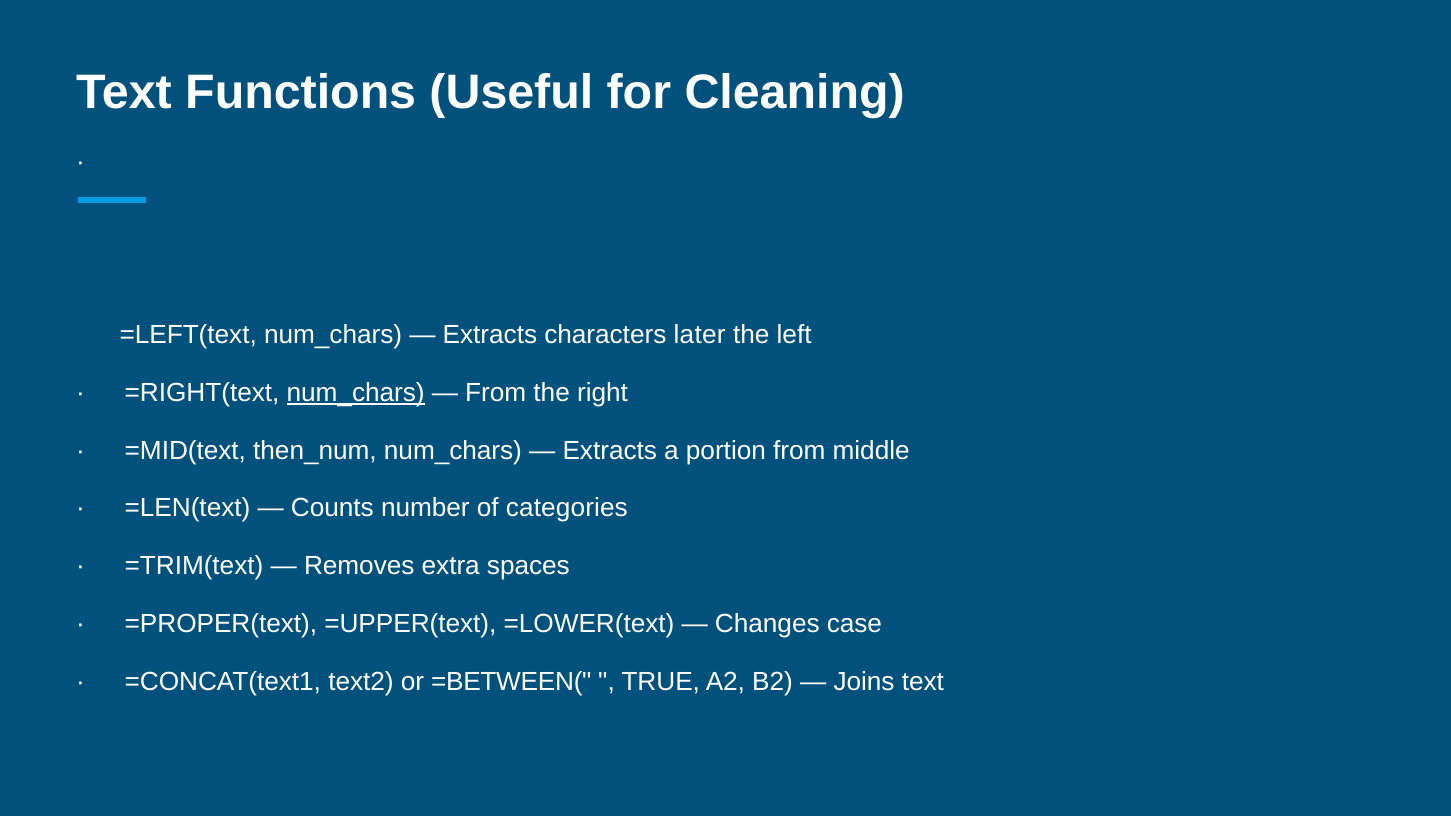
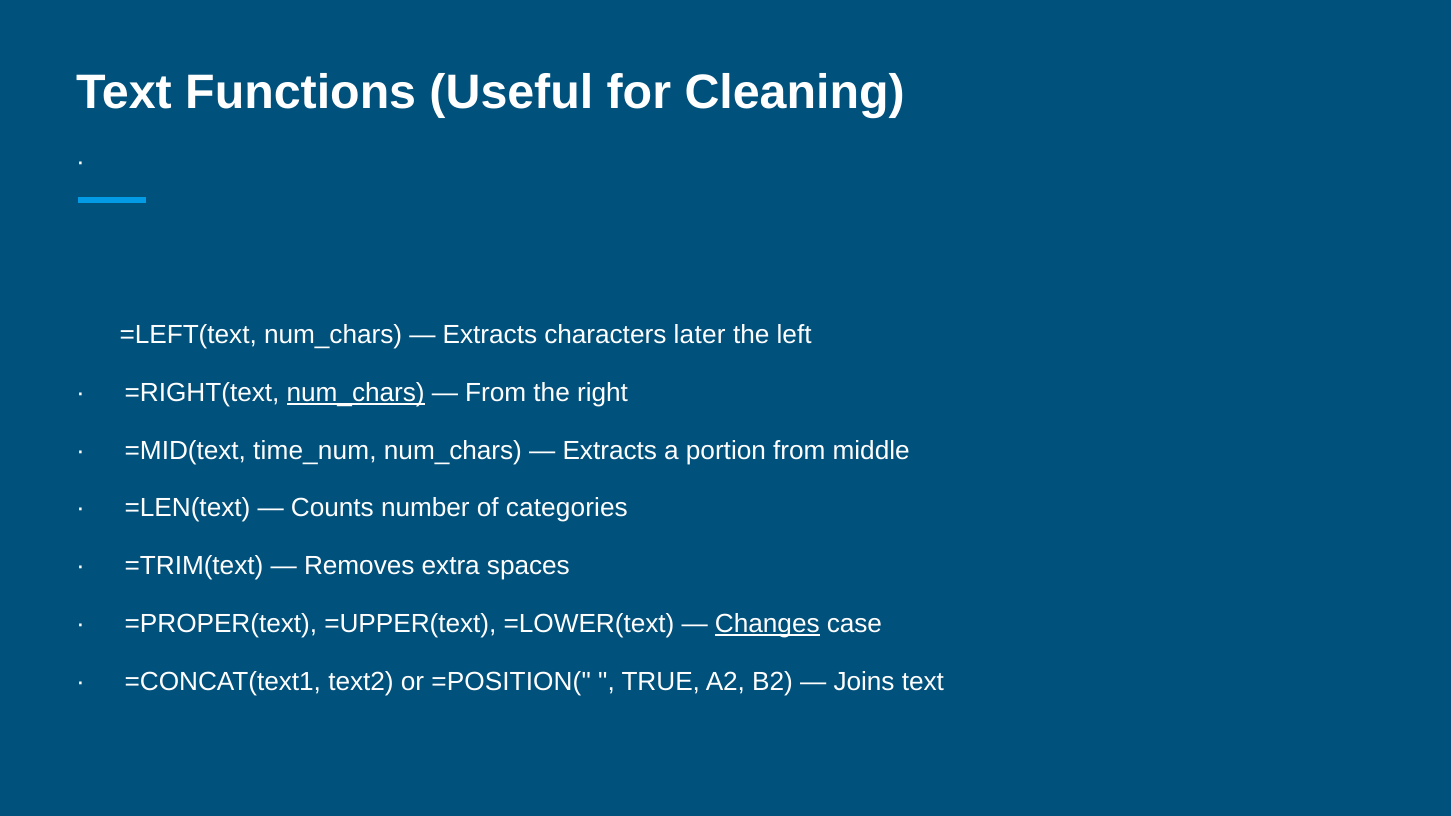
then_num: then_num -> time_num
Changes underline: none -> present
=BETWEEN(: =BETWEEN( -> =POSITION(
